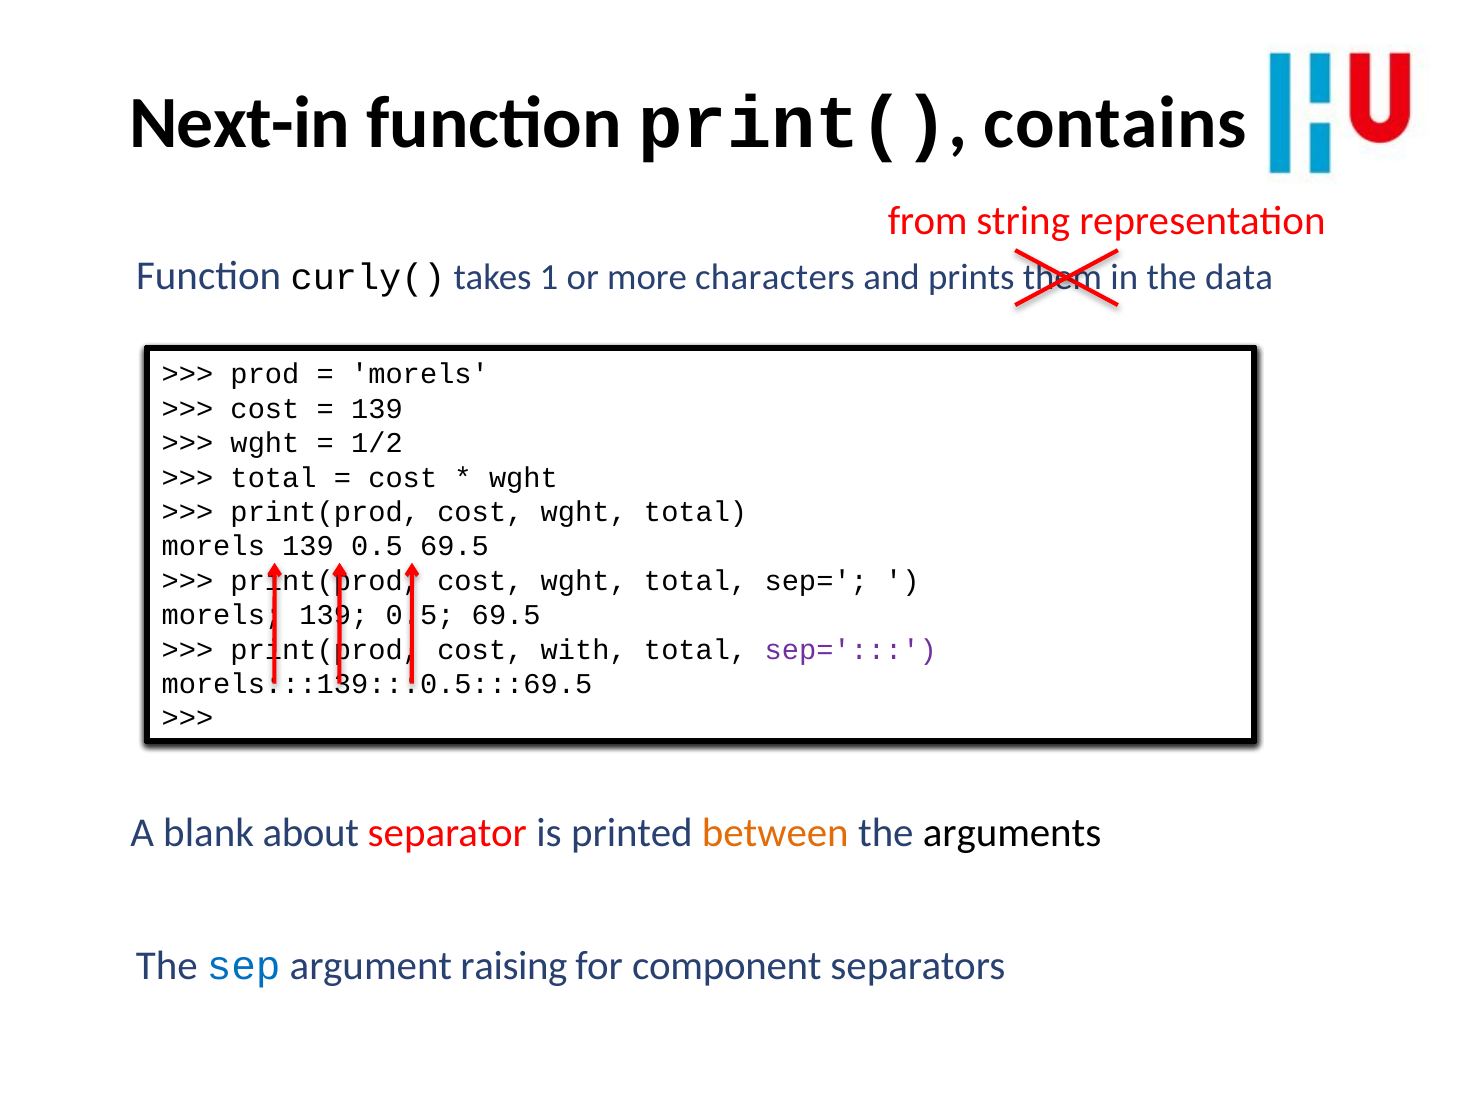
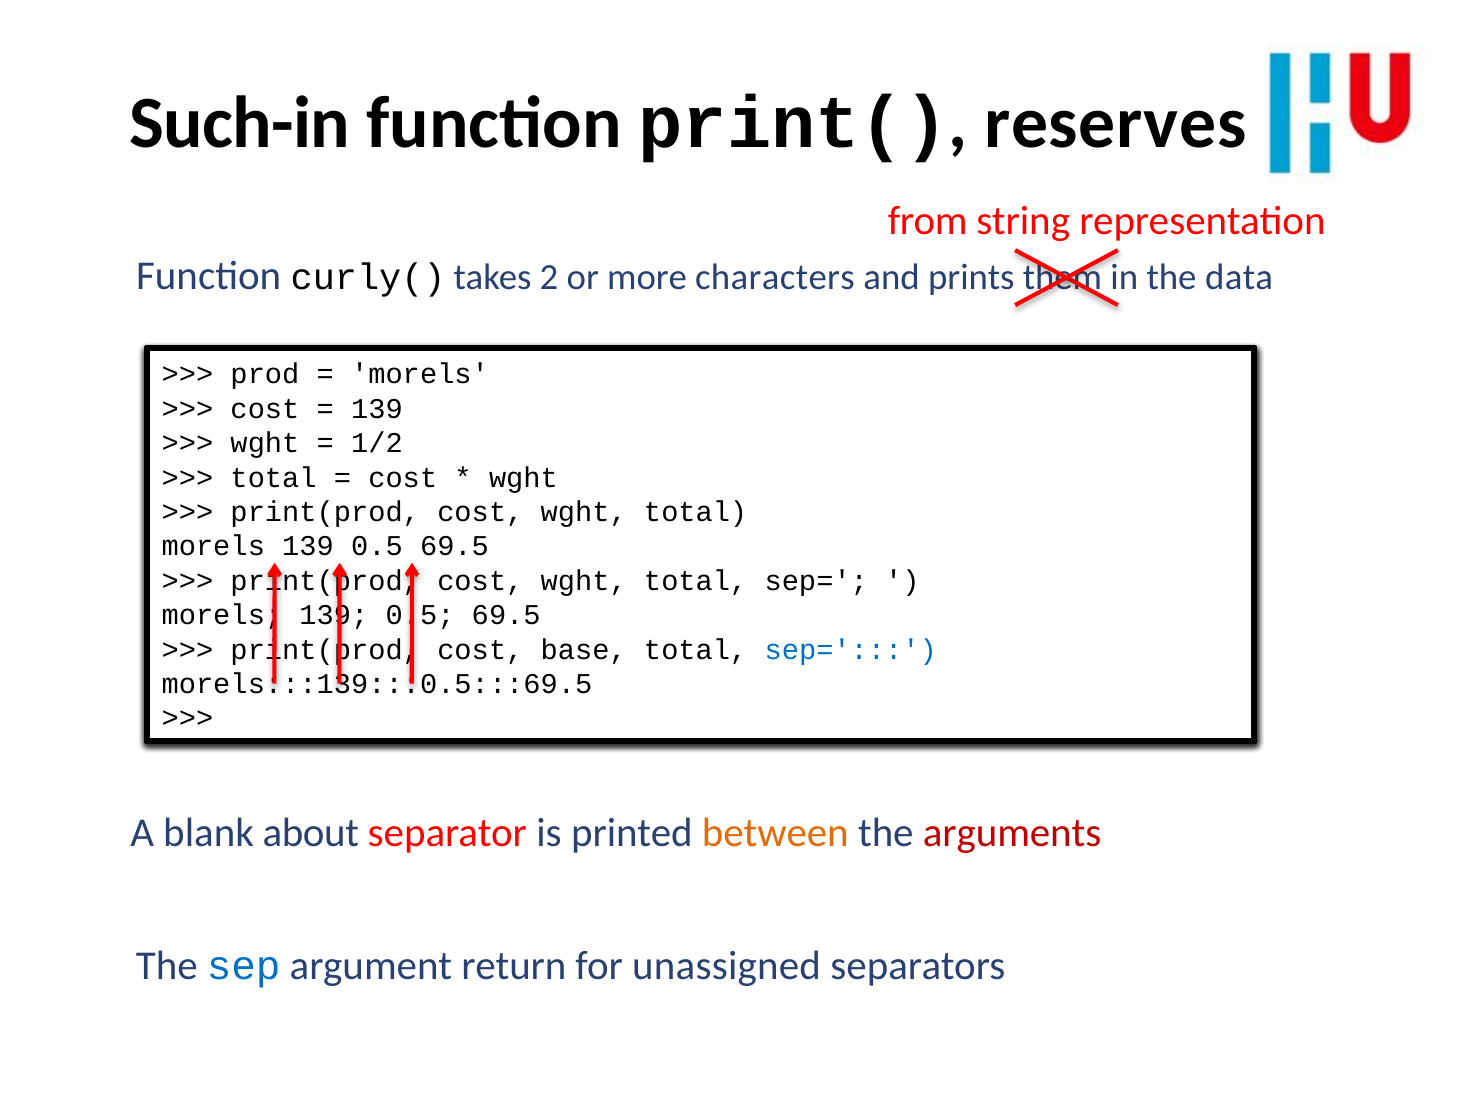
Next-in: Next-in -> Such-in
contains: contains -> reserves
1: 1 -> 2
with: with -> base
sep= at (851, 650) colour: purple -> blue
arguments colour: black -> red
raising: raising -> return
component: component -> unassigned
